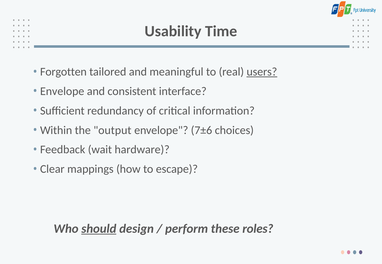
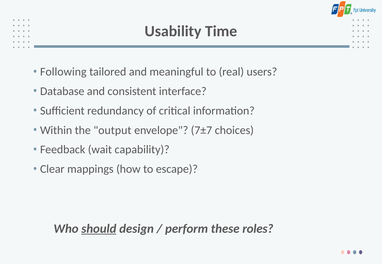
Forgotten: Forgotten -> Following
users underline: present -> none
Envelope at (62, 91): Envelope -> Database
7±6: 7±6 -> 7±7
hardware: hardware -> capability
